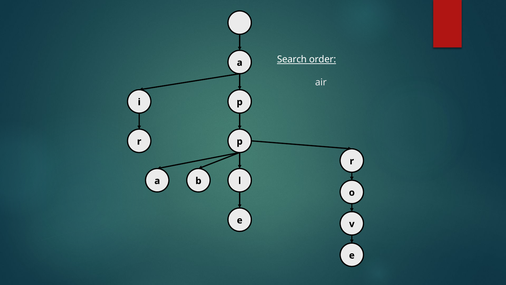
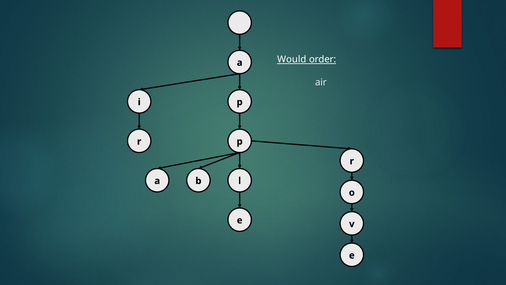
Search: Search -> Would
